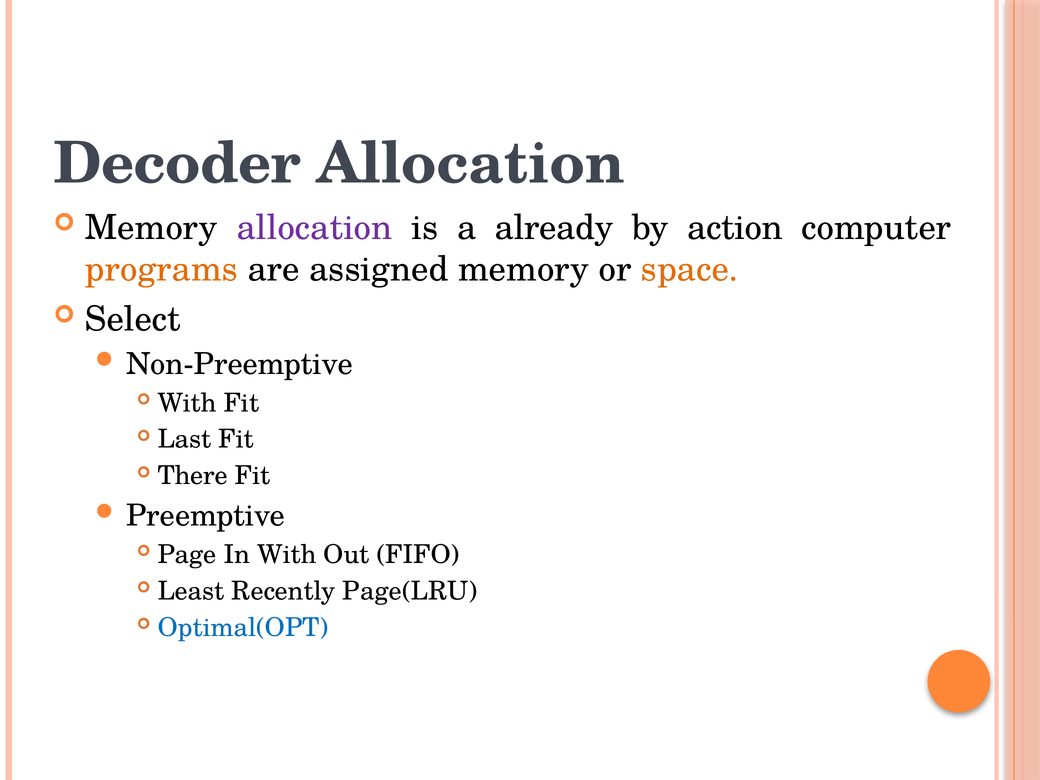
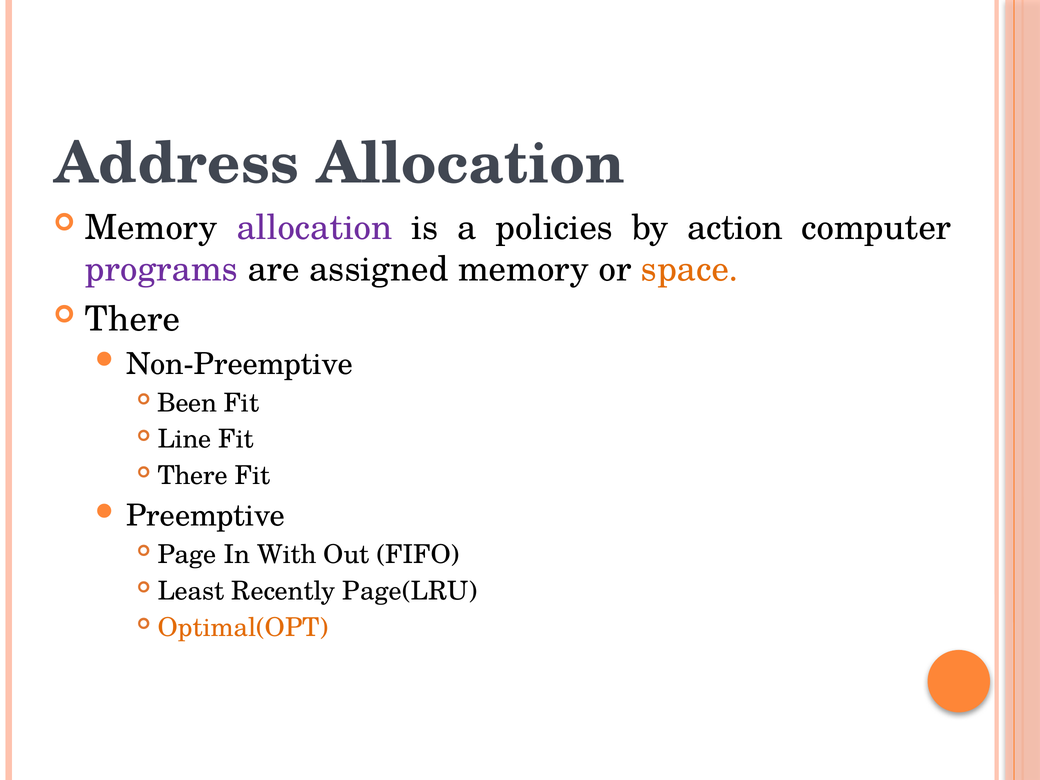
Decoder: Decoder -> Address
already: already -> policies
programs colour: orange -> purple
Select at (133, 320): Select -> There
With at (187, 403): With -> Been
Last: Last -> Line
Optimal(OPT colour: blue -> orange
